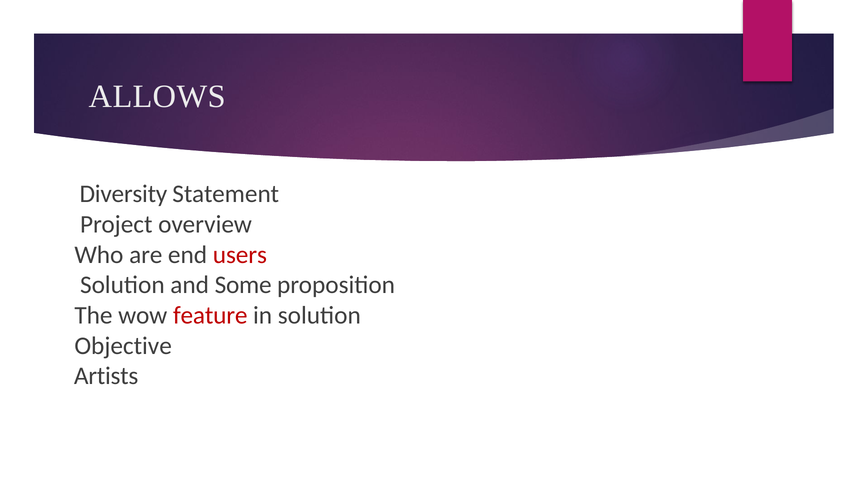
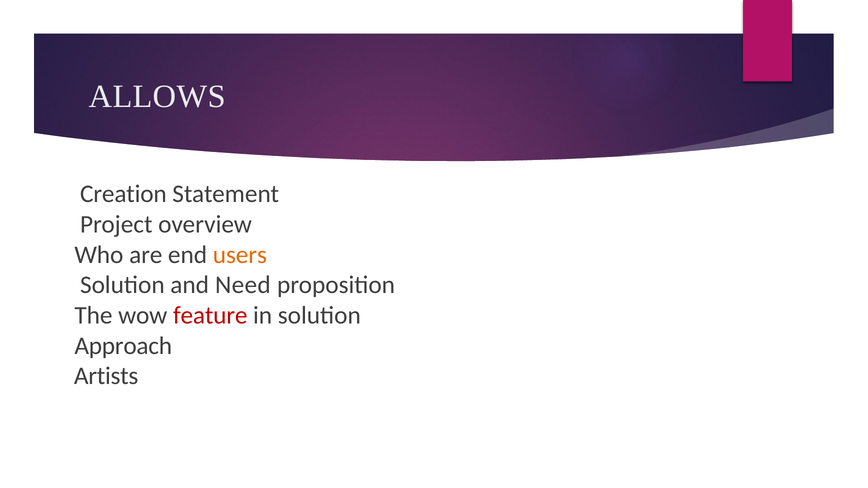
Diversity: Diversity -> Creation
users colour: red -> orange
Some: Some -> Need
Objective: Objective -> Approach
